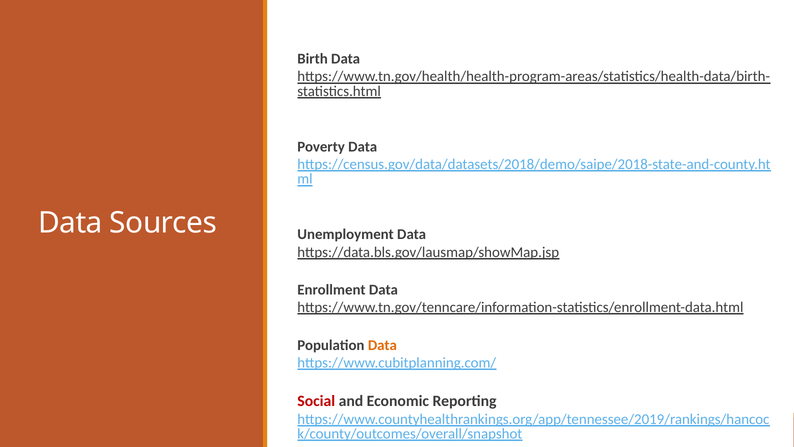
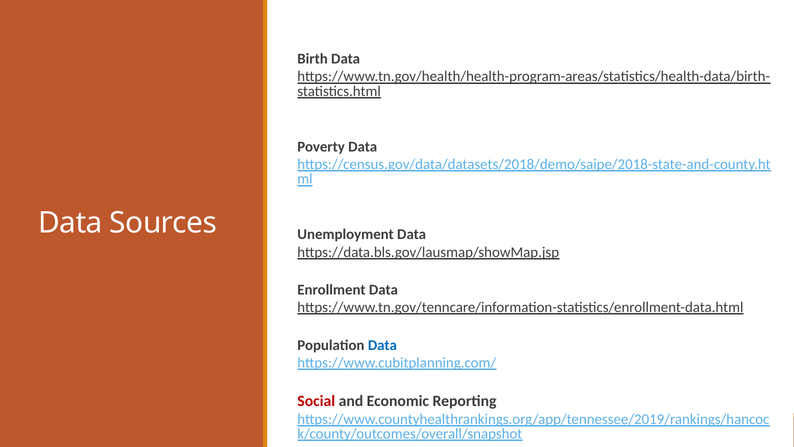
Data at (382, 345) colour: orange -> blue
